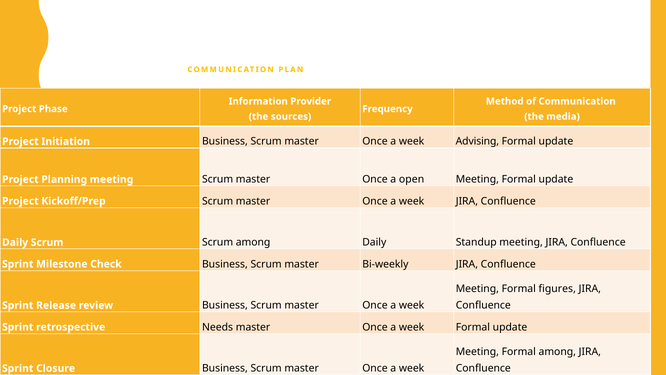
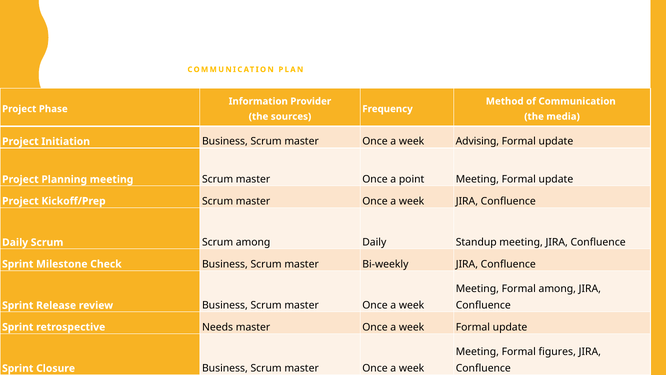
open: open -> point
Formal figures: figures -> among
Formal among: among -> figures
